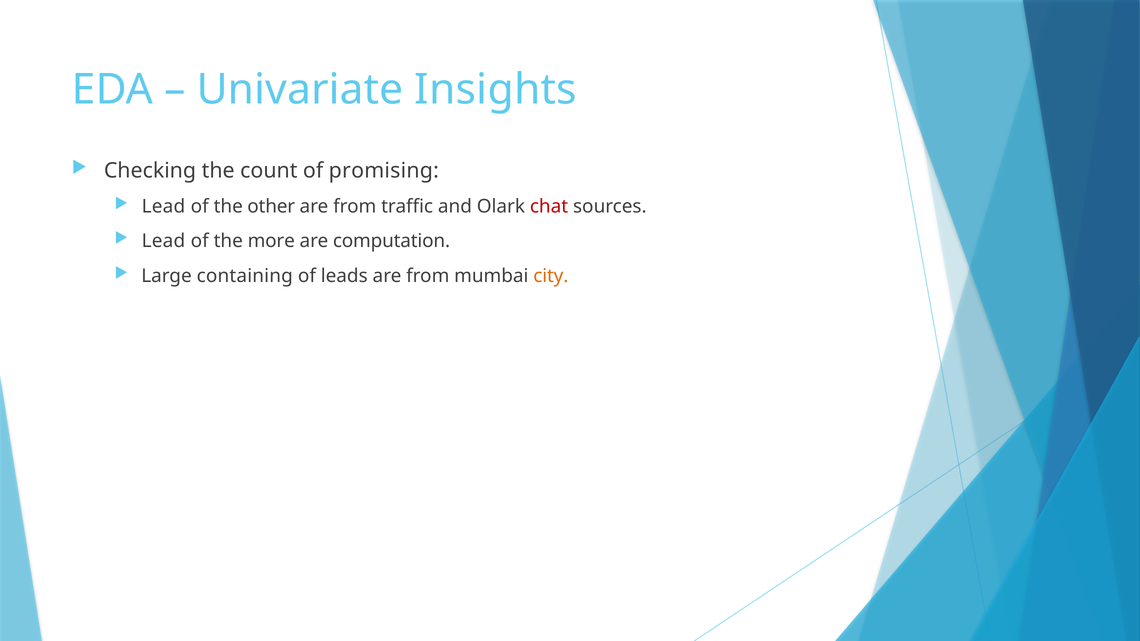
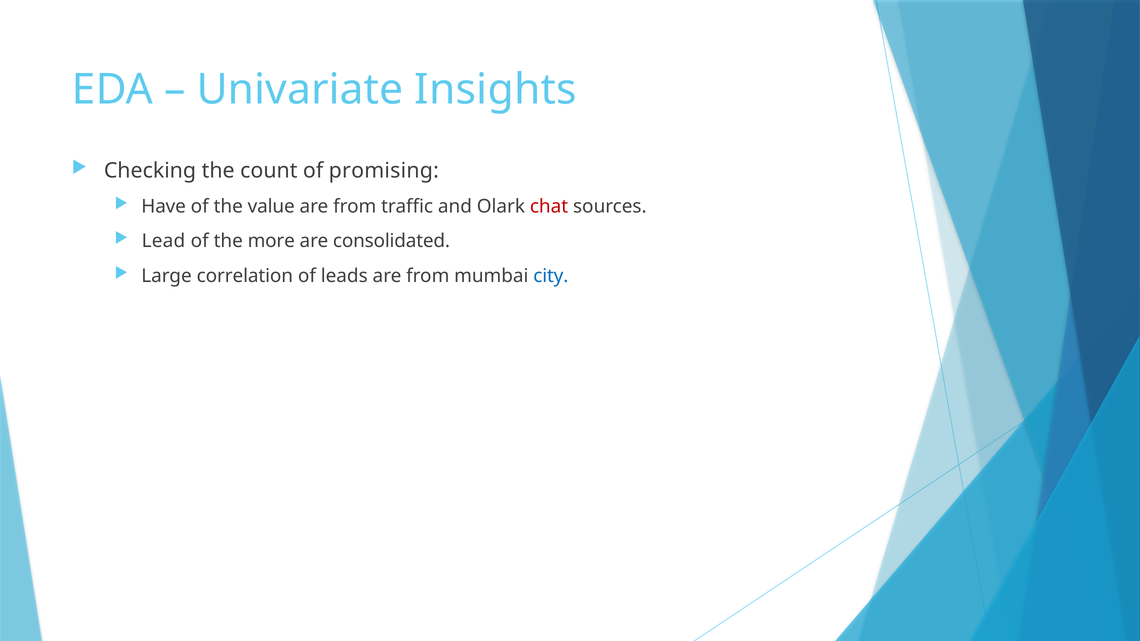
Lead at (163, 207): Lead -> Have
other: other -> value
computation: computation -> consolidated
containing: containing -> correlation
city colour: orange -> blue
